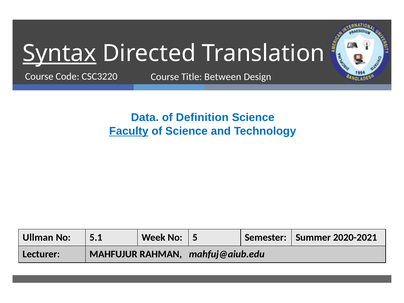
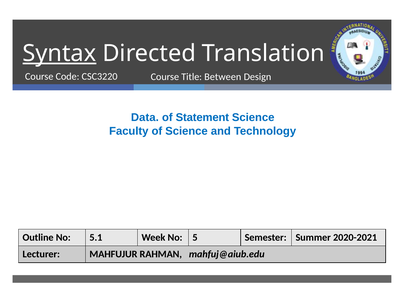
Definition: Definition -> Statement
Faculty underline: present -> none
Ullman: Ullman -> Outline
